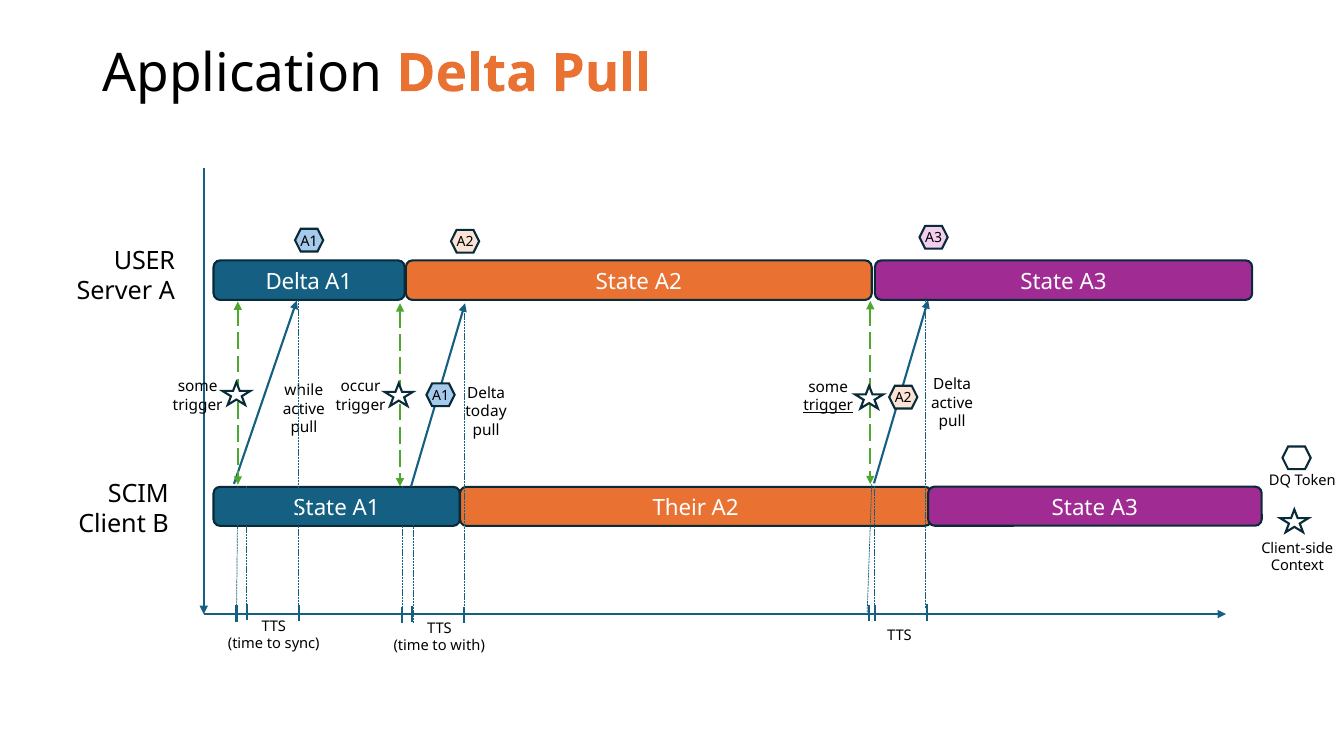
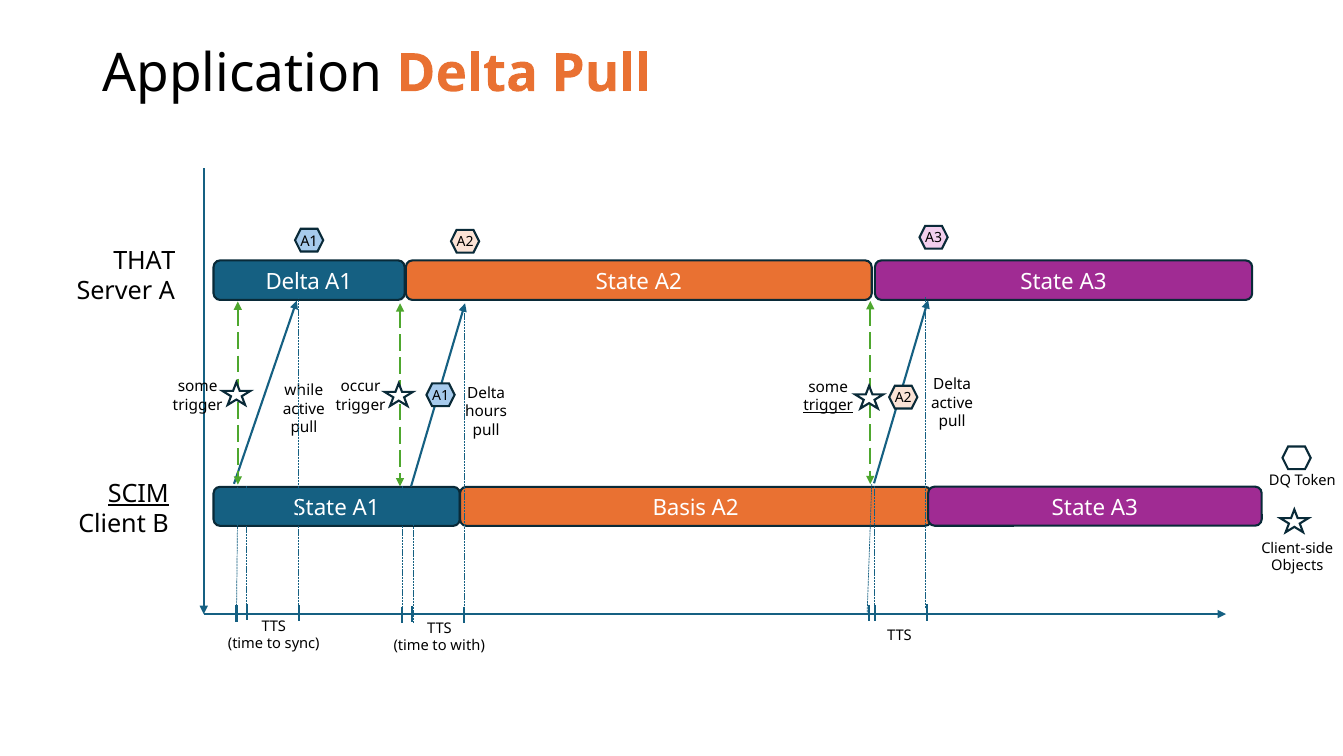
USER: USER -> THAT
today: today -> hours
SCIM underline: none -> present
Their: Their -> Basis
Context: Context -> Objects
